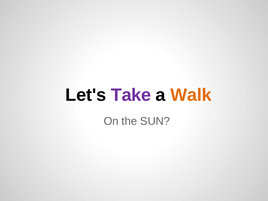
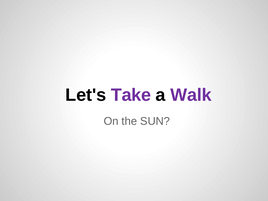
Walk colour: orange -> purple
